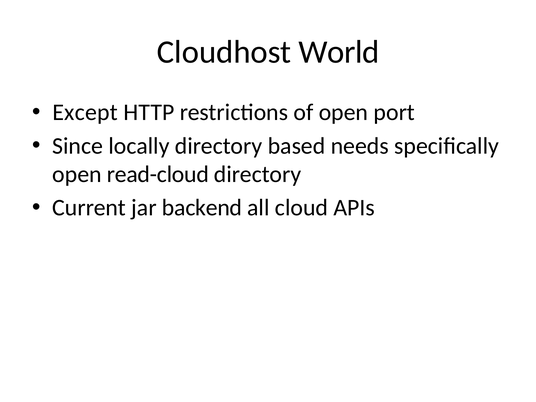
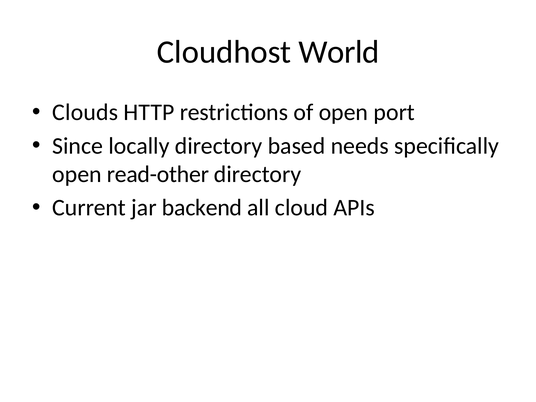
Except: Except -> Clouds
read-cloud: read-cloud -> read-other
